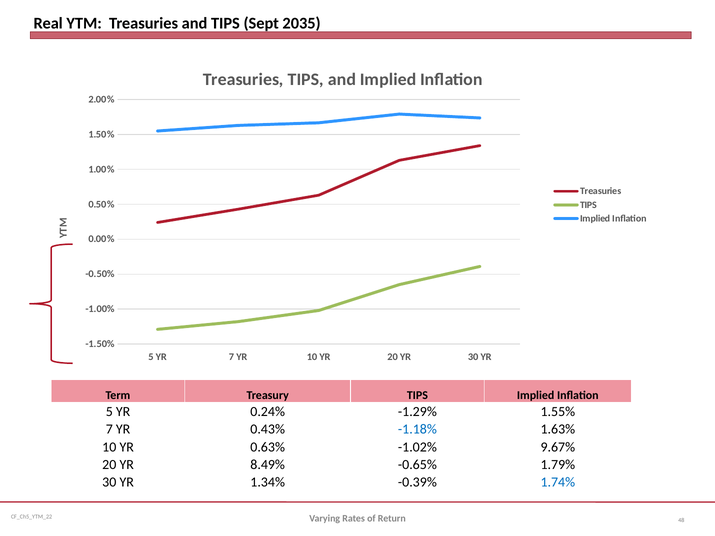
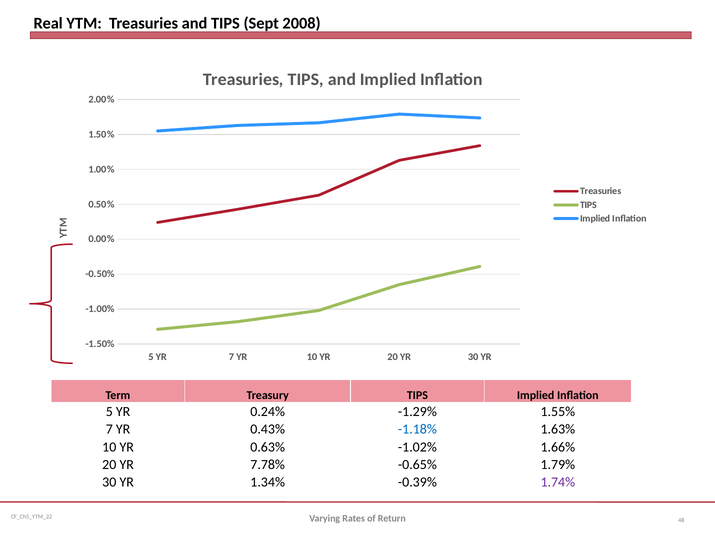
2035: 2035 -> 2008
9.67%: 9.67% -> 1.66%
8.49%: 8.49% -> 7.78%
1.74% colour: blue -> purple
